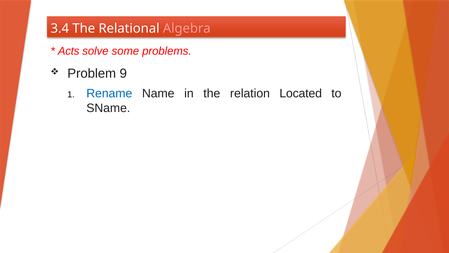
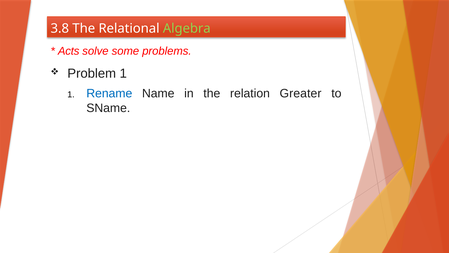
3.4: 3.4 -> 3.8
Algebra colour: pink -> light green
Problem 9: 9 -> 1
Located: Located -> Greater
